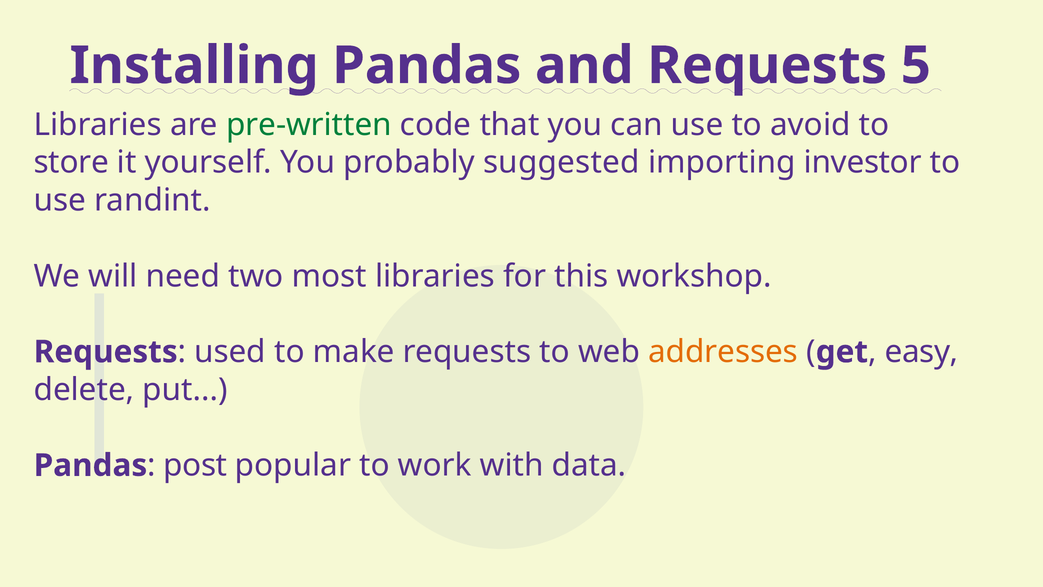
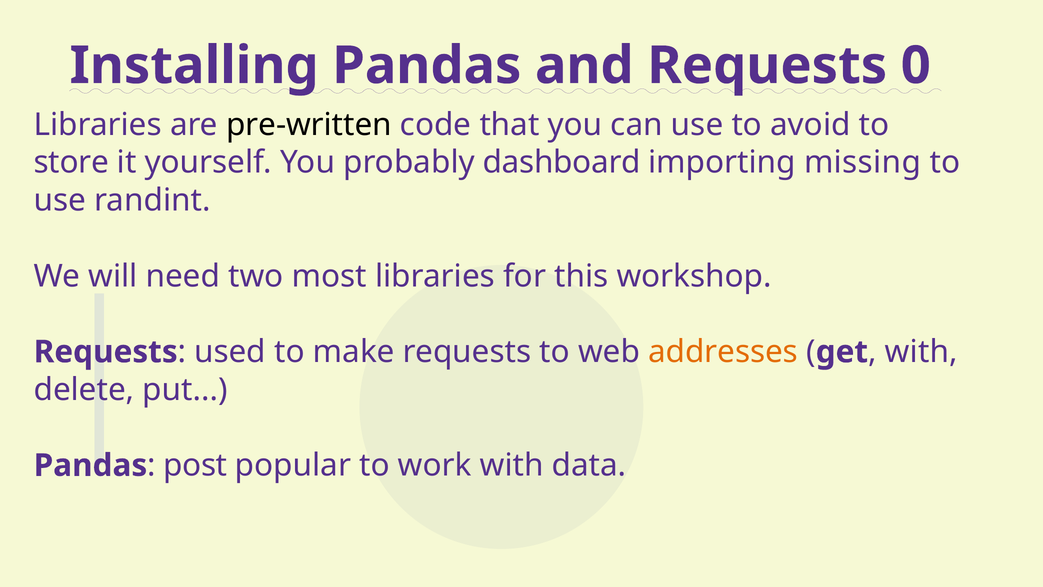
5: 5 -> 0
pre-written colour: green -> black
suggested: suggested -> dashboard
investor: investor -> missing
easy at (921, 352): easy -> with
